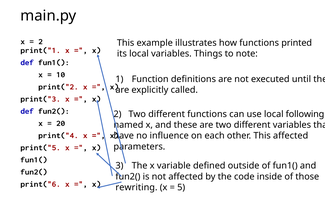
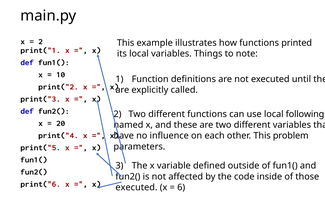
This affected: affected -> problem
rewriting at (136, 188): rewriting -> executed
5: 5 -> 6
